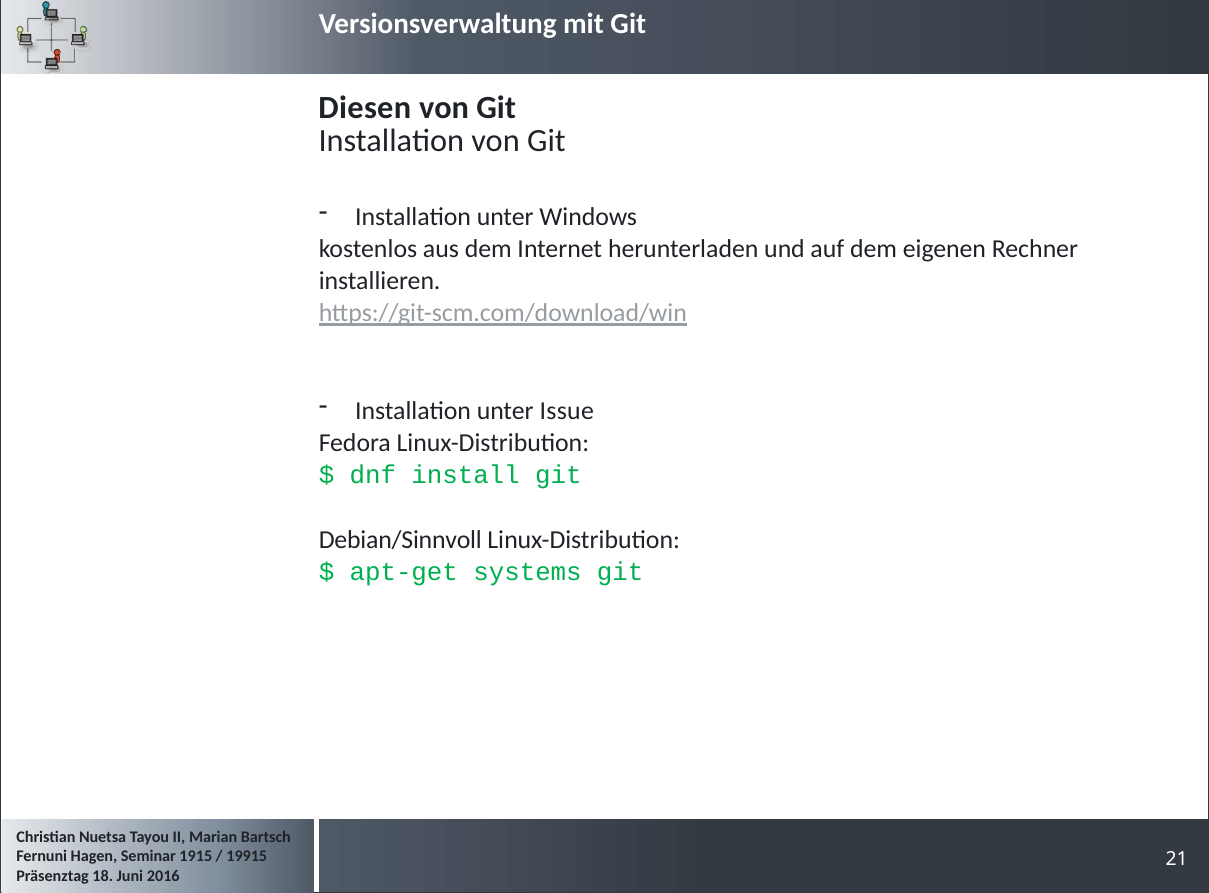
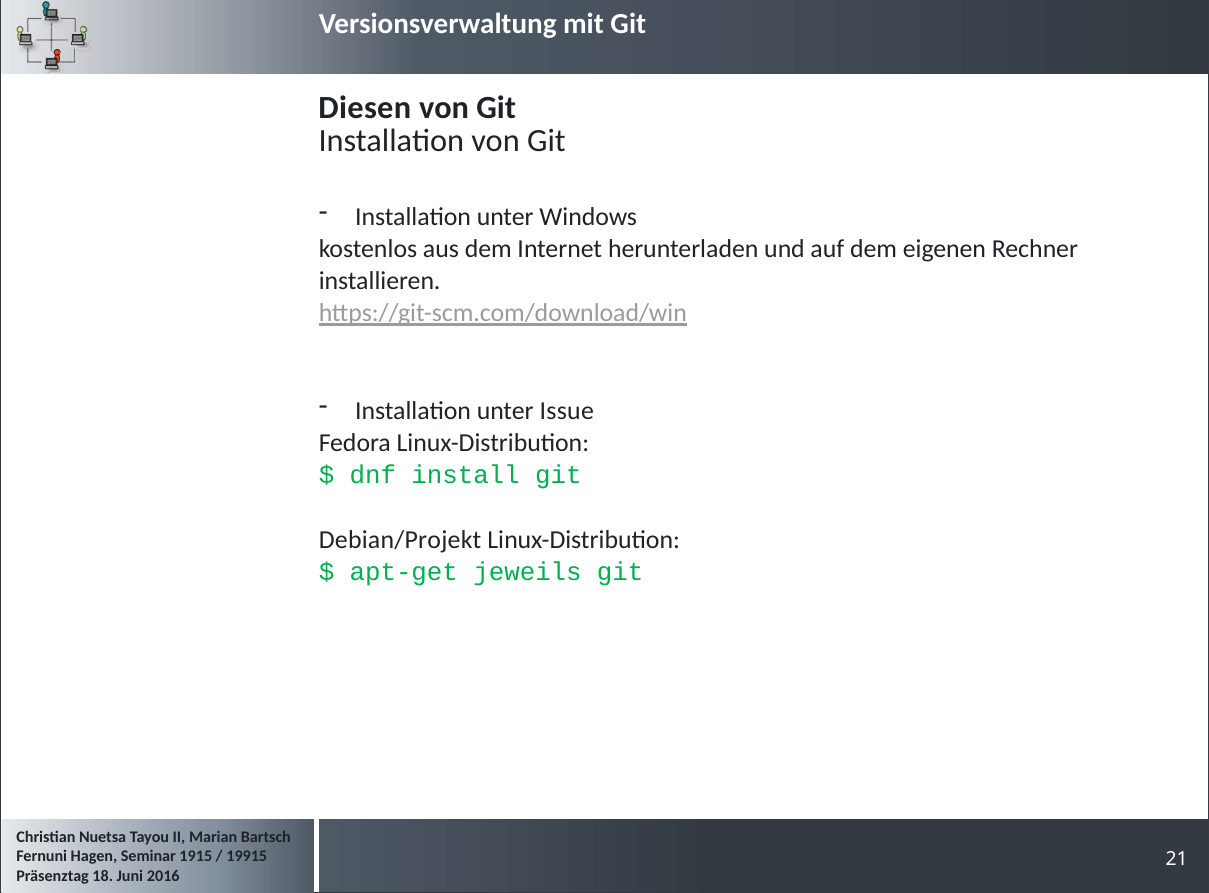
Debian/Sinnvoll: Debian/Sinnvoll -> Debian/Projekt
systems: systems -> jeweils
